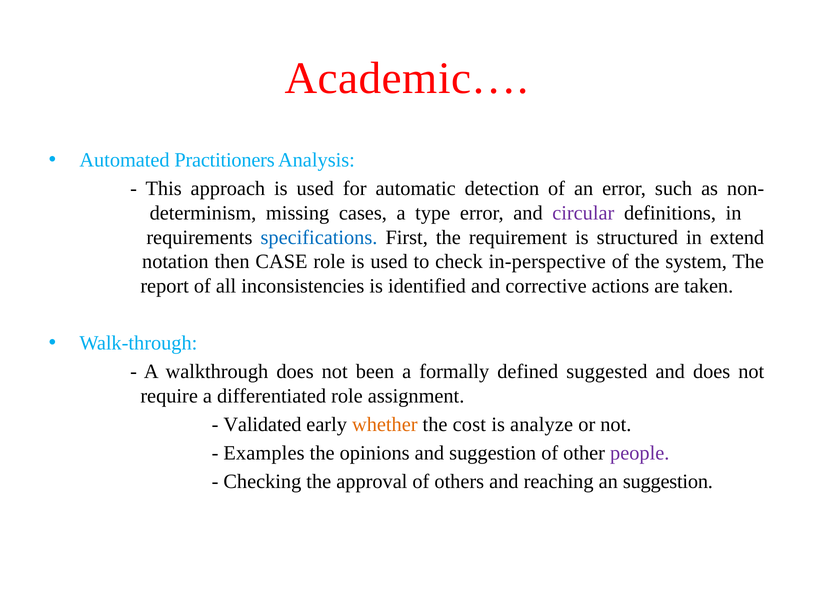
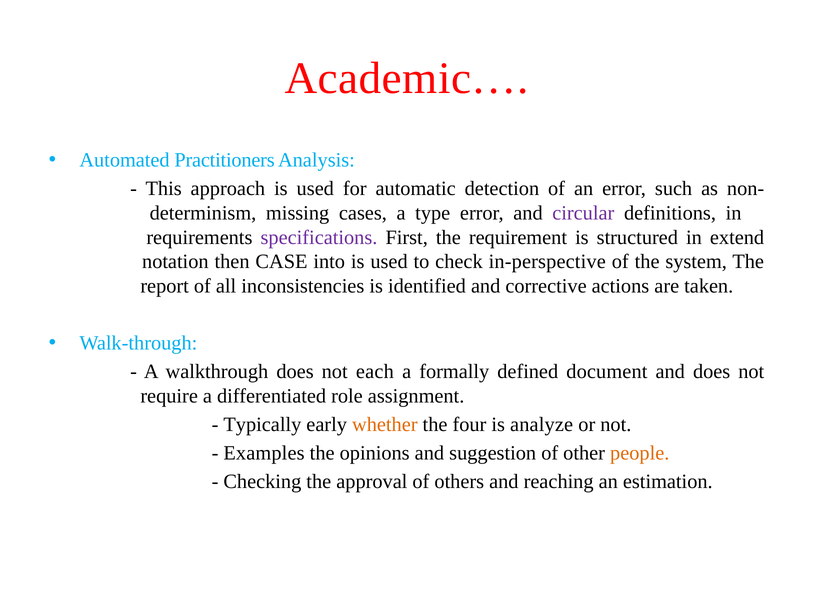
specifications colour: blue -> purple
CASE role: role -> into
been: been -> each
suggested: suggested -> document
Validated: Validated -> Typically
cost: cost -> four
people colour: purple -> orange
an suggestion: suggestion -> estimation
